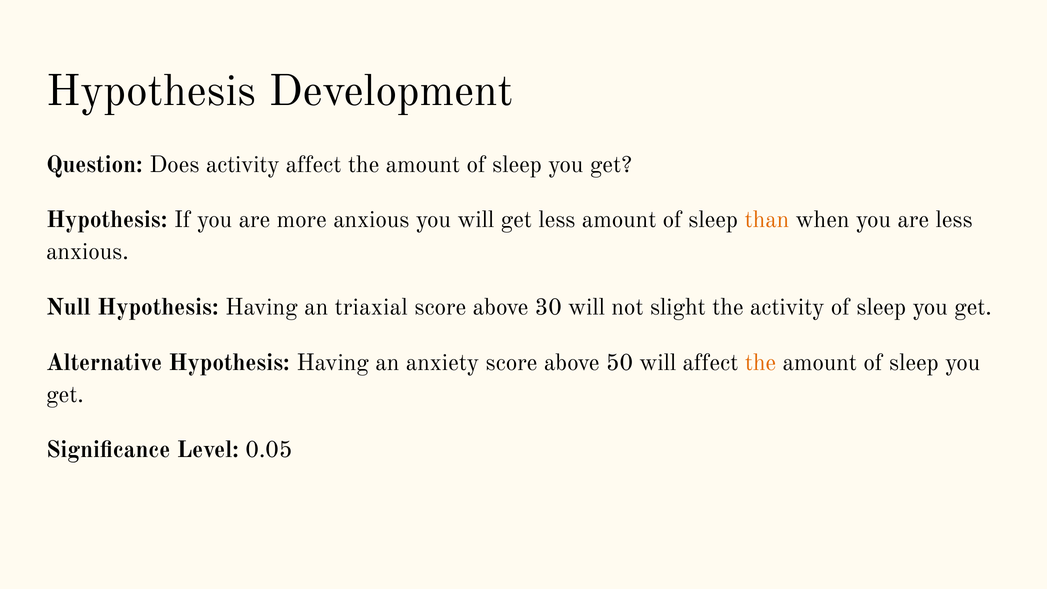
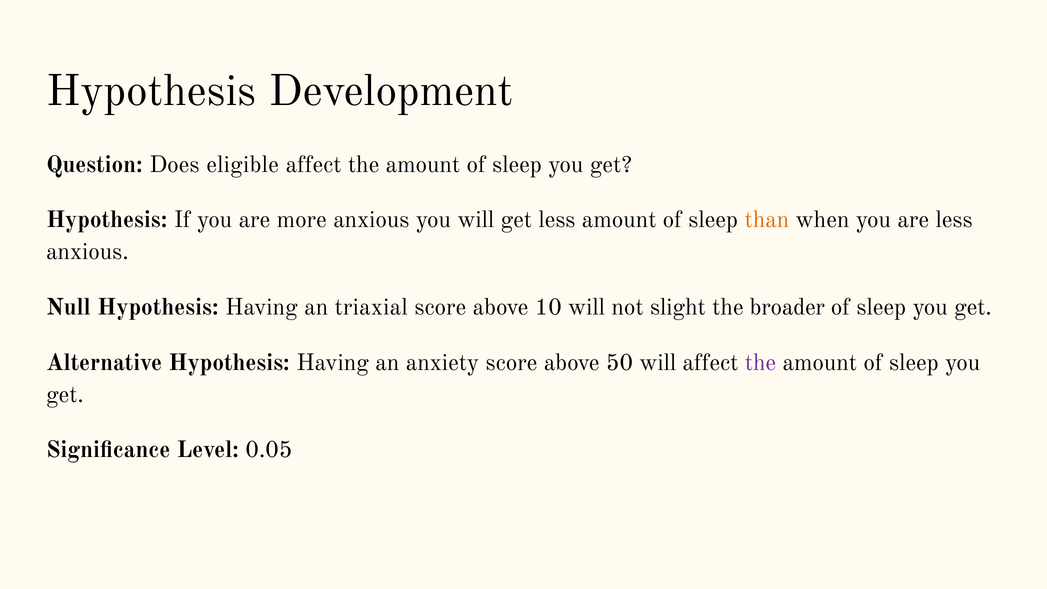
Does activity: activity -> eligible
30: 30 -> 10
the activity: activity -> broader
the at (760, 362) colour: orange -> purple
